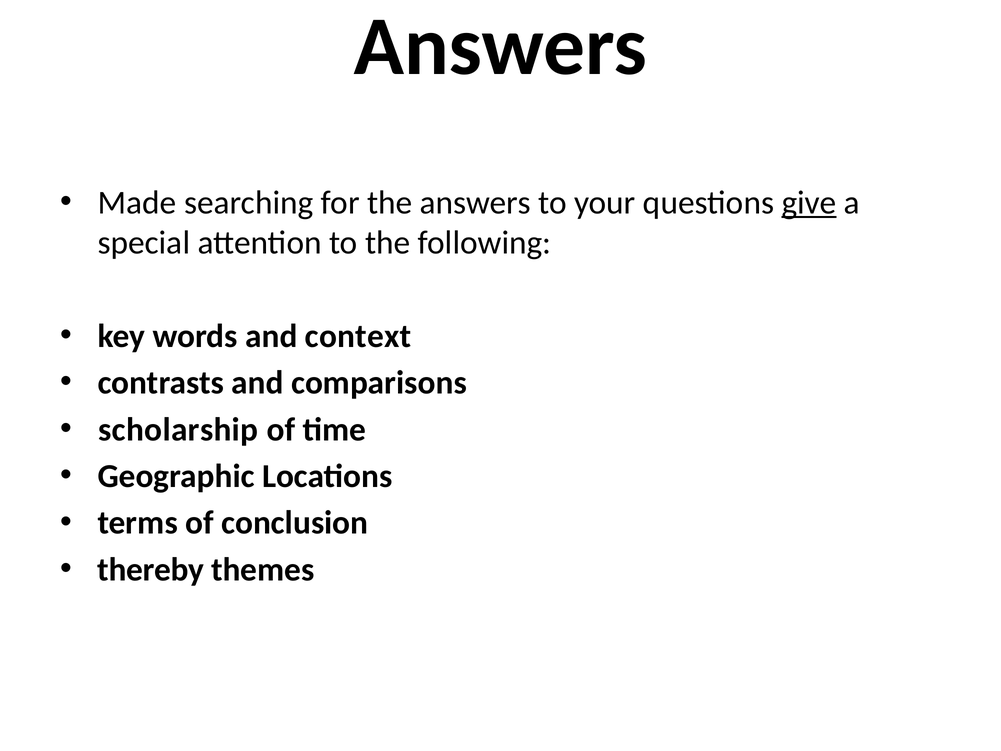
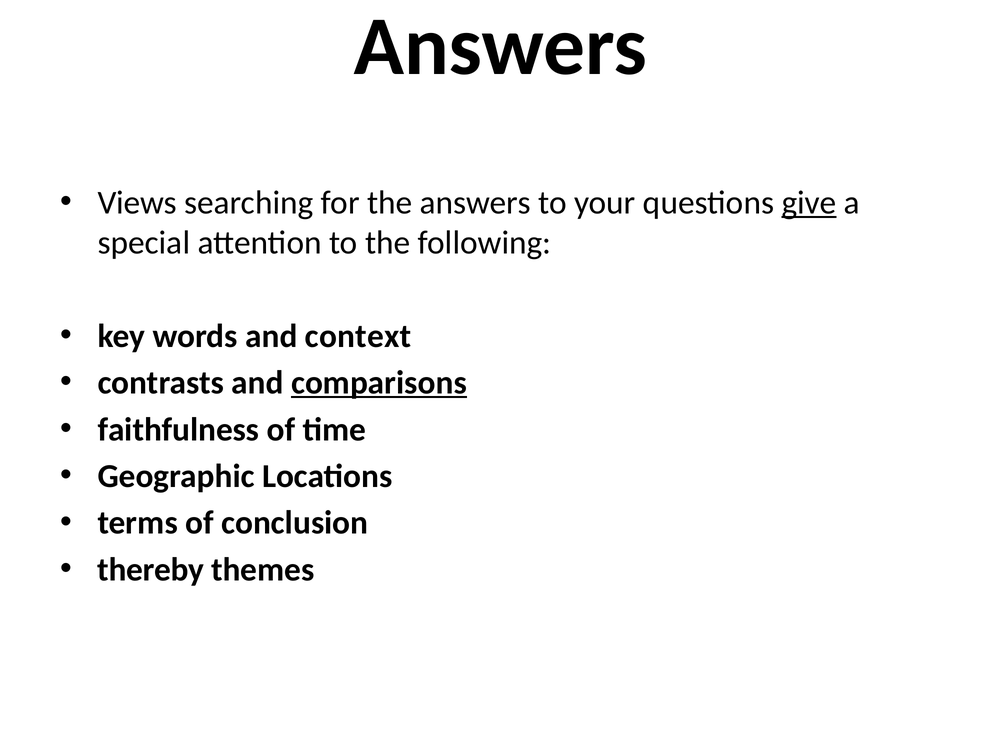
Made: Made -> Views
comparisons underline: none -> present
scholarship: scholarship -> faithfulness
